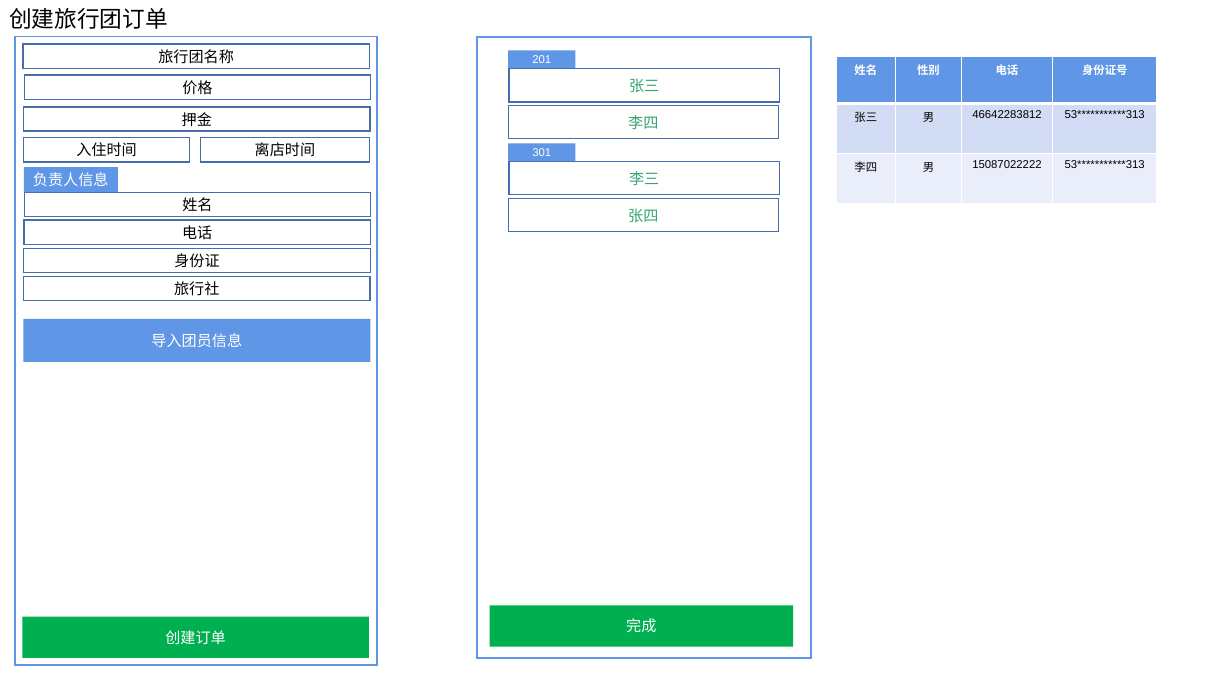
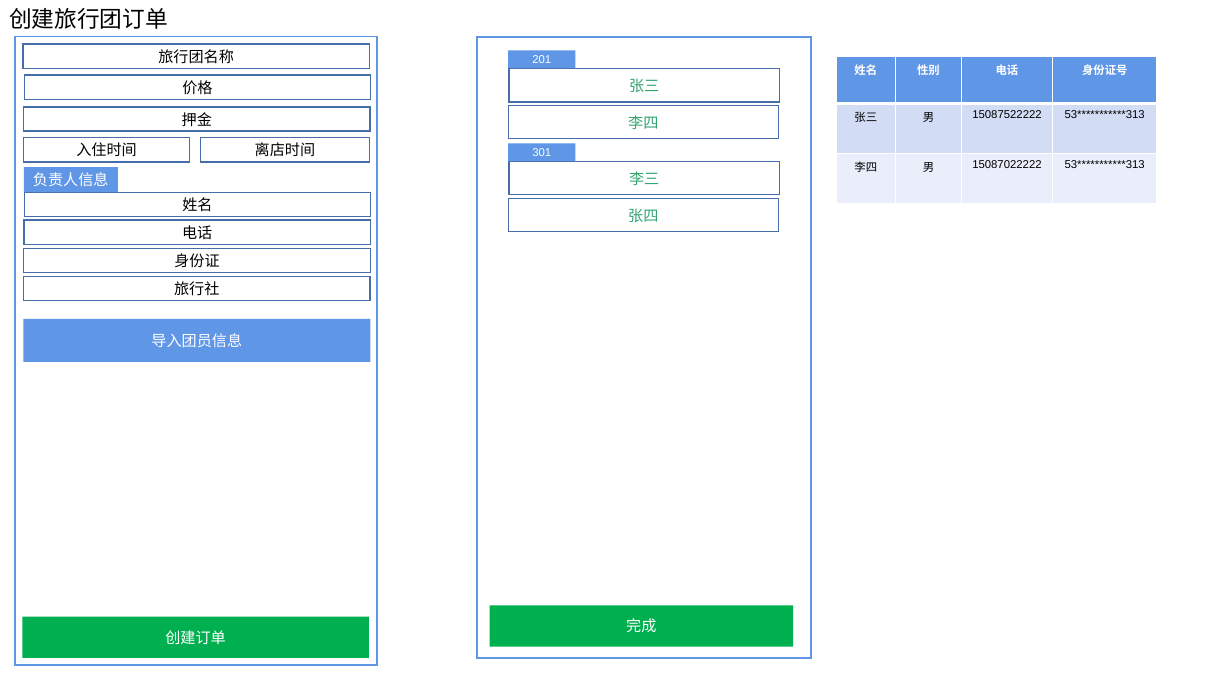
46642283812: 46642283812 -> 15087522222
